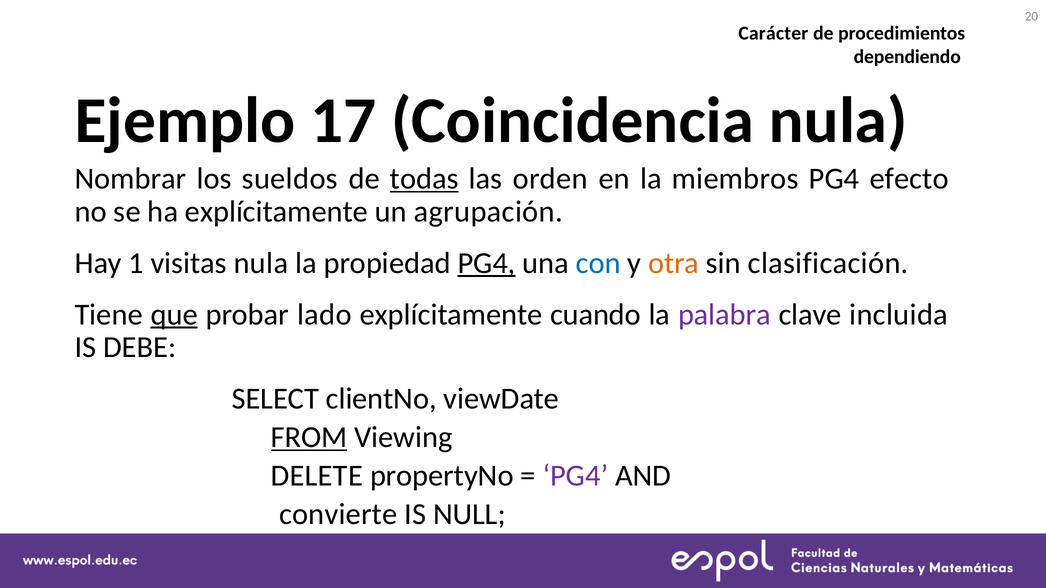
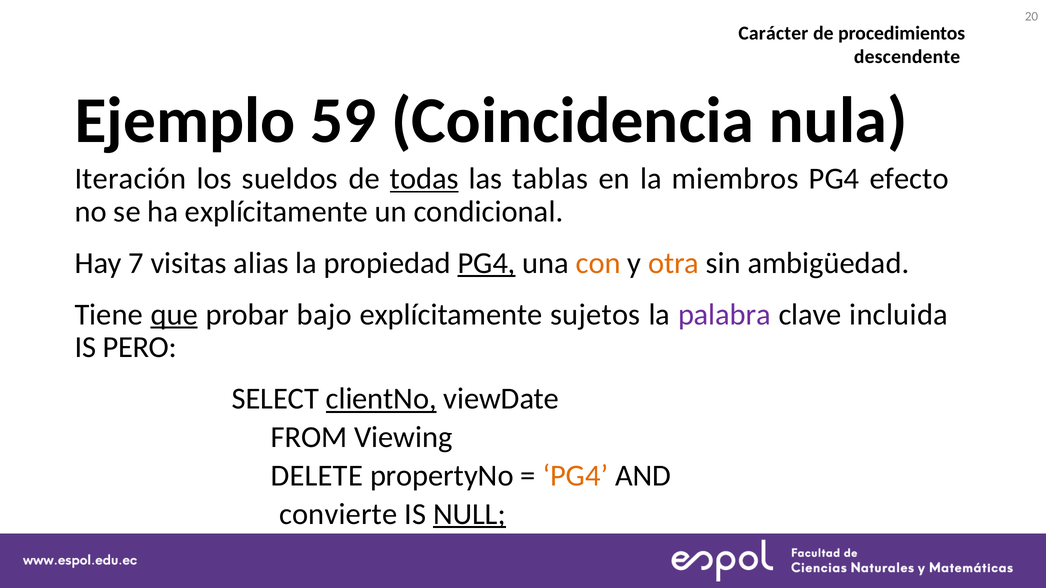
dependiendo: dependiendo -> descendente
17: 17 -> 59
Nombrar: Nombrar -> Iteración
orden: orden -> tablas
agrupación: agrupación -> condicional
1: 1 -> 7
visitas nula: nula -> alias
con colour: blue -> orange
clasificación: clasificación -> ambigüedad
lado: lado -> bajo
cuando: cuando -> sujetos
DEBE: DEBE -> PERO
clientNo underline: none -> present
FROM underline: present -> none
PG4 at (575, 476) colour: purple -> orange
NULL underline: none -> present
